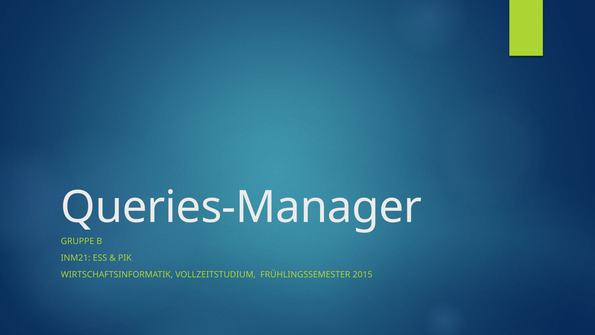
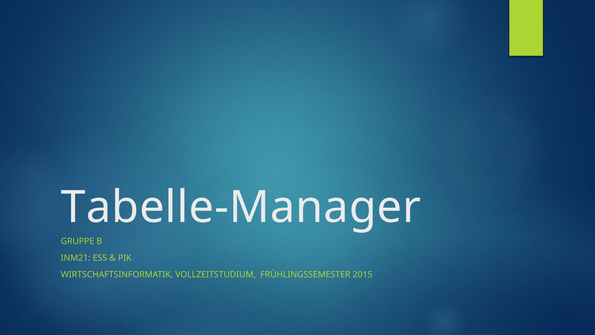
Queries-Manager: Queries-Manager -> Tabelle-Manager
